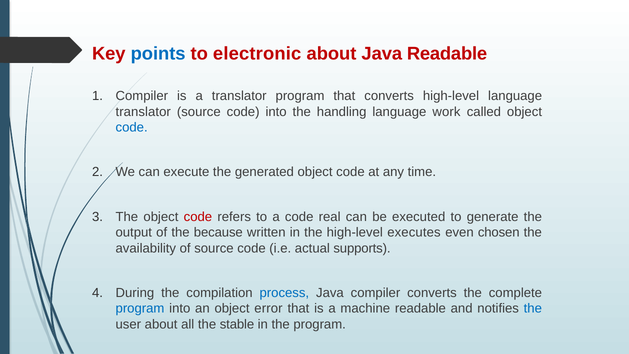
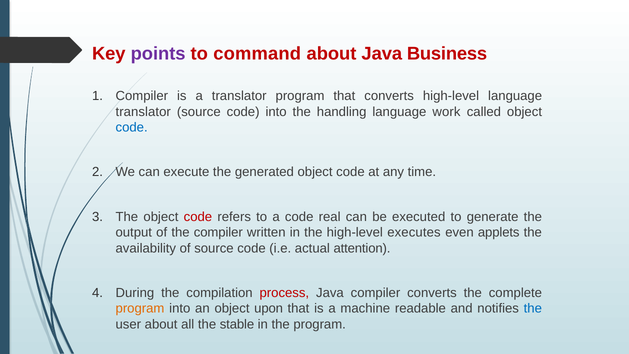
points colour: blue -> purple
electronic: electronic -> command
Java Readable: Readable -> Business
the because: because -> compiler
chosen: chosen -> applets
supports: supports -> attention
process colour: blue -> red
program at (140, 308) colour: blue -> orange
error: error -> upon
